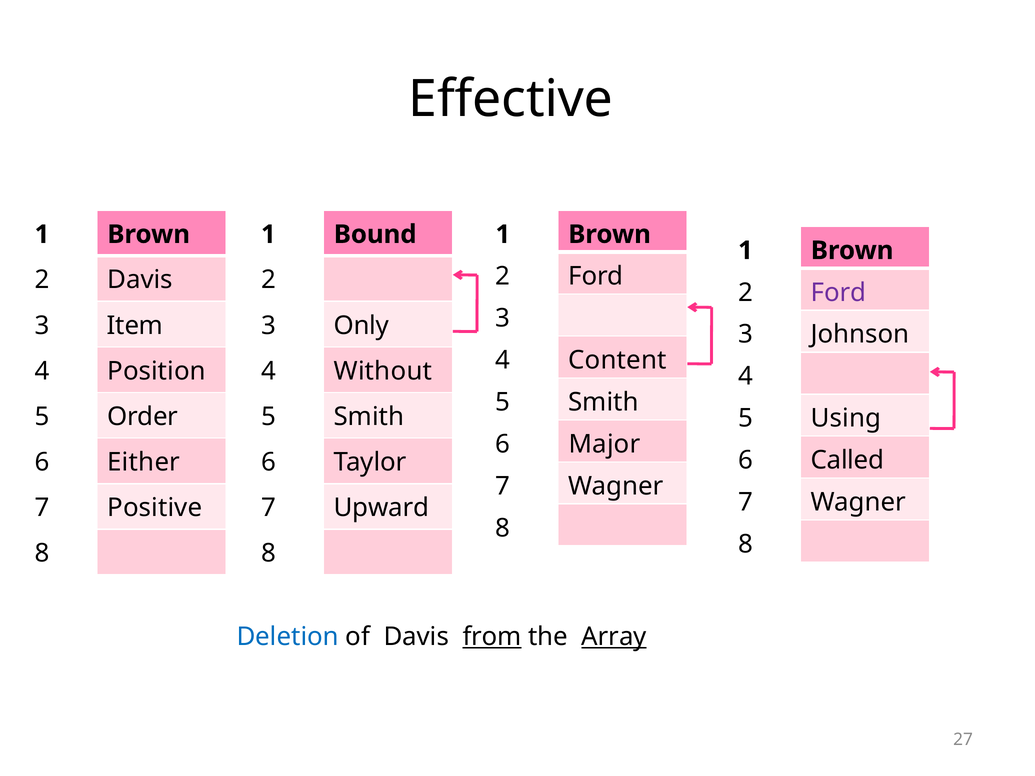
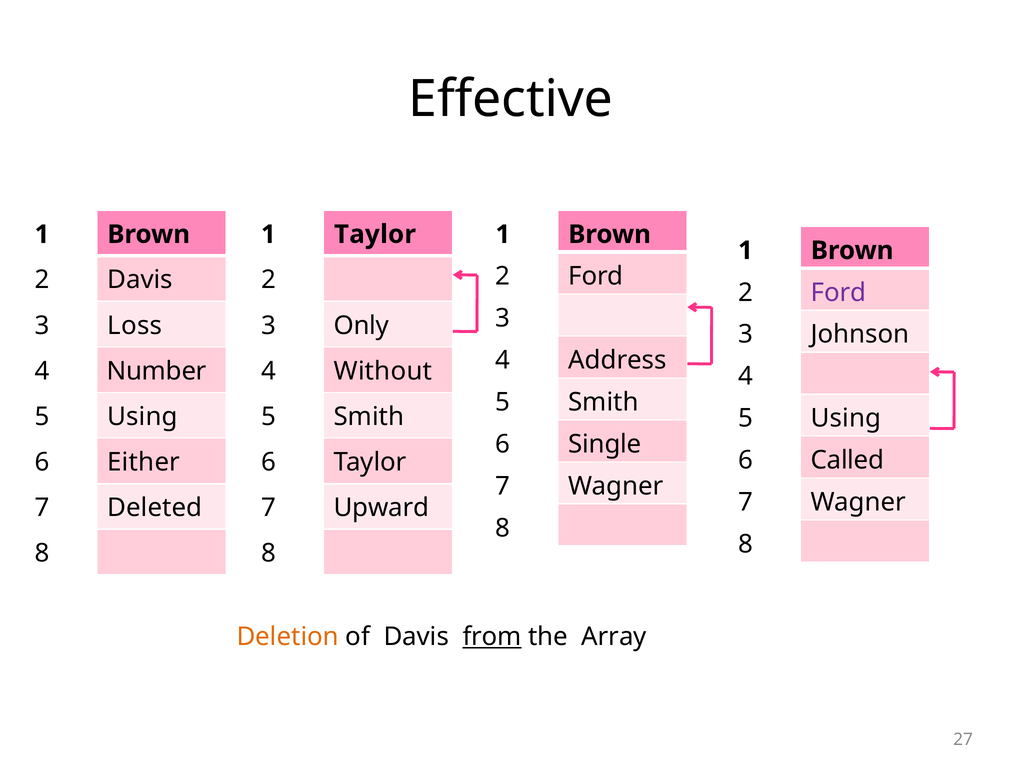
1 Bound: Bound -> Taylor
Item: Item -> Loss
Content: Content -> Address
Position: Position -> Number
Order at (143, 417): Order -> Using
Major: Major -> Single
Positive: Positive -> Deleted
Deletion colour: blue -> orange
Array underline: present -> none
